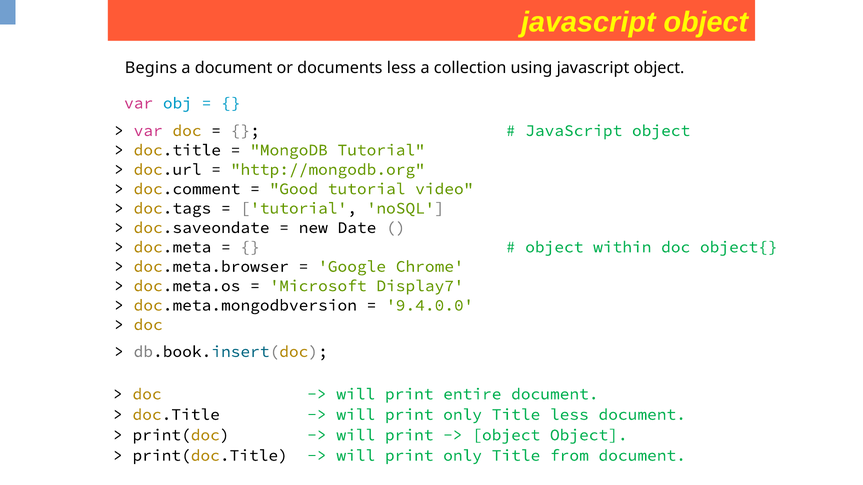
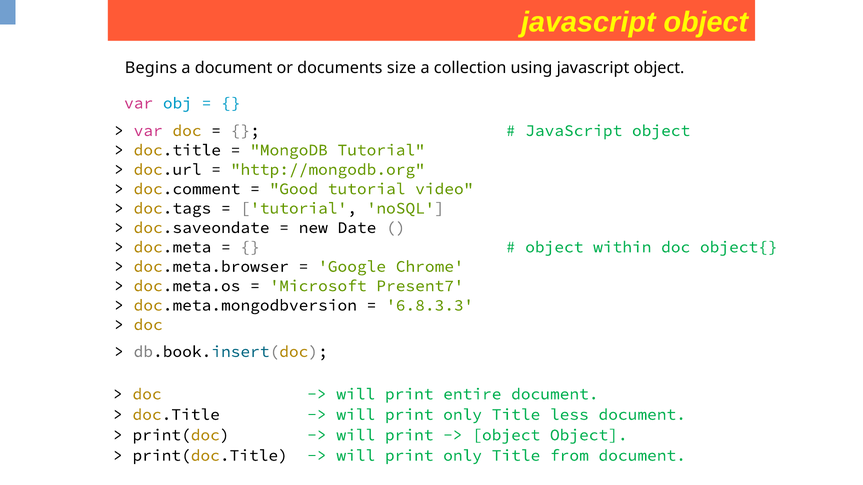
documents less: less -> size
Display7: Display7 -> Present7
9.4.0.0: 9.4.0.0 -> 6.8.3.3
